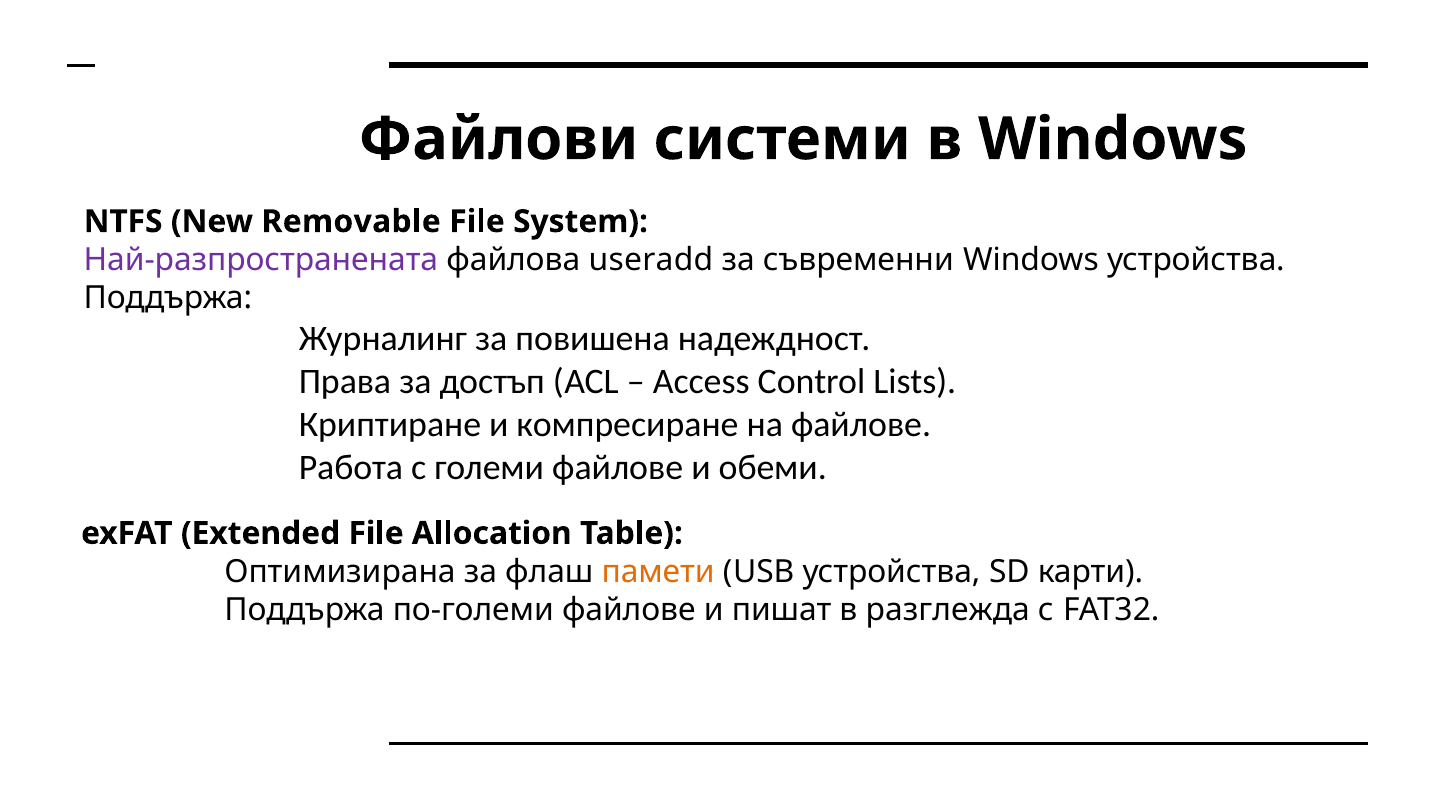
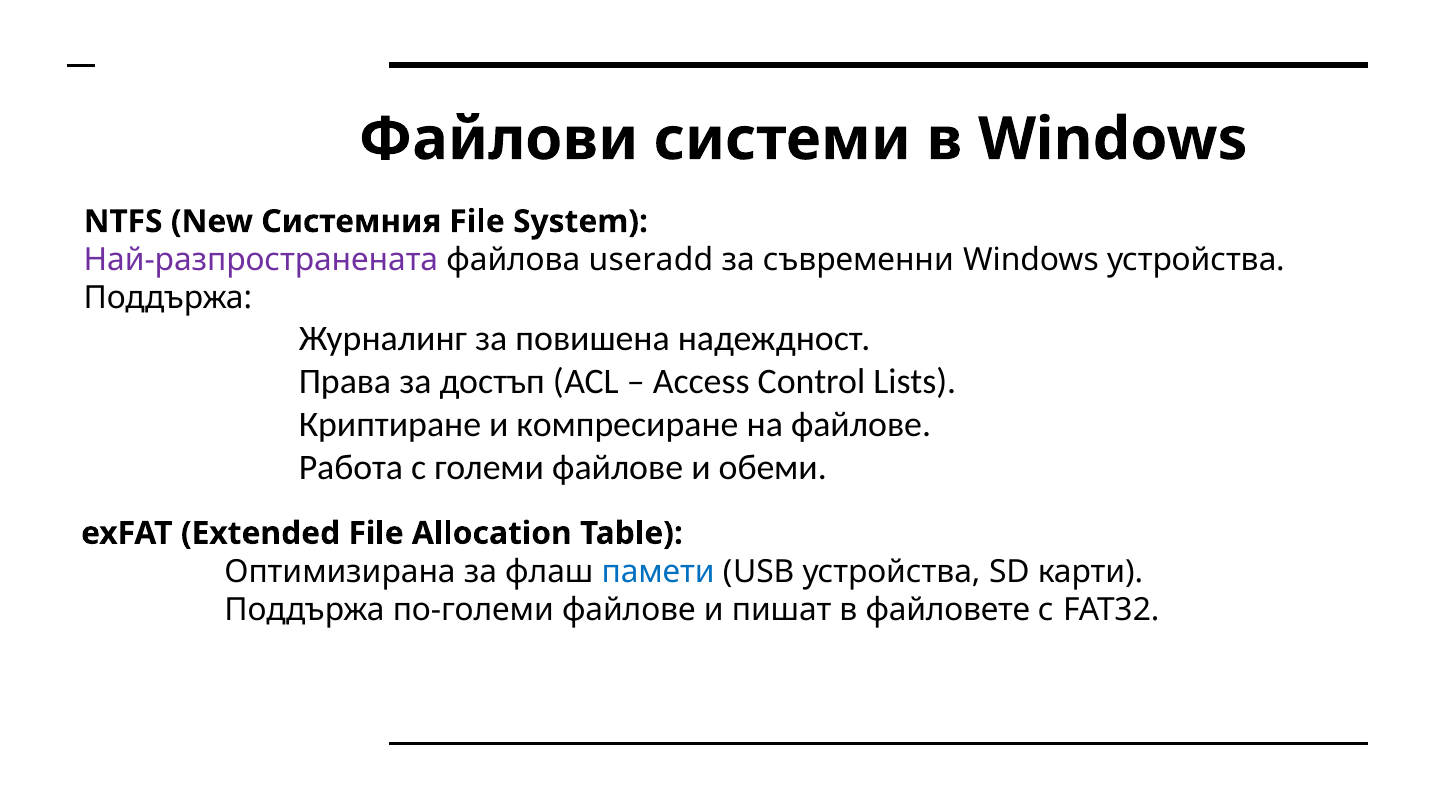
Removable: Removable -> Системния
памети colour: orange -> blue
разглежда: разглежда -> файловете
